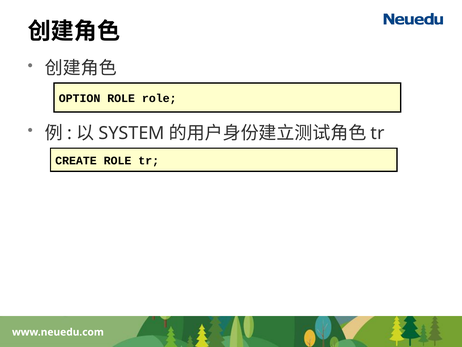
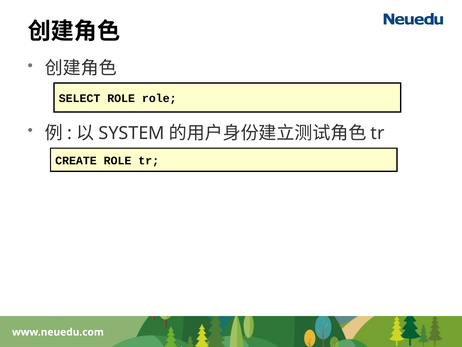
OPTION: OPTION -> SELECT
